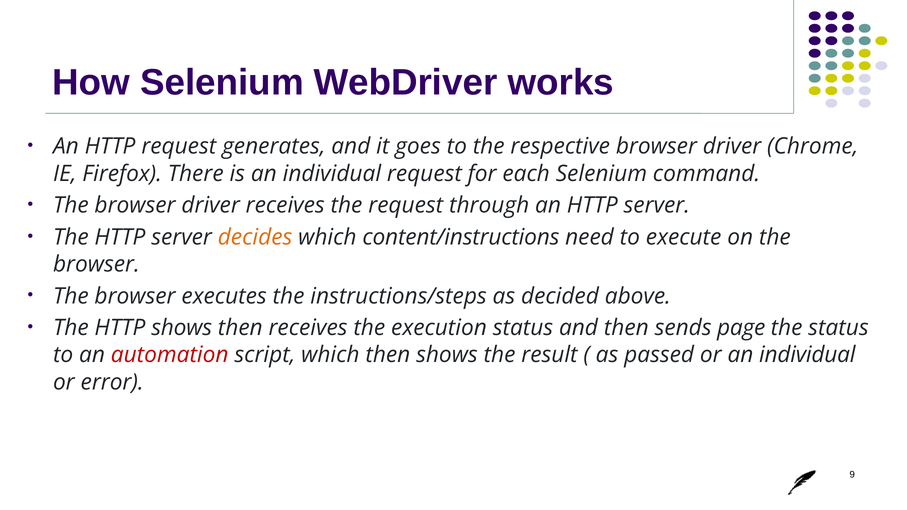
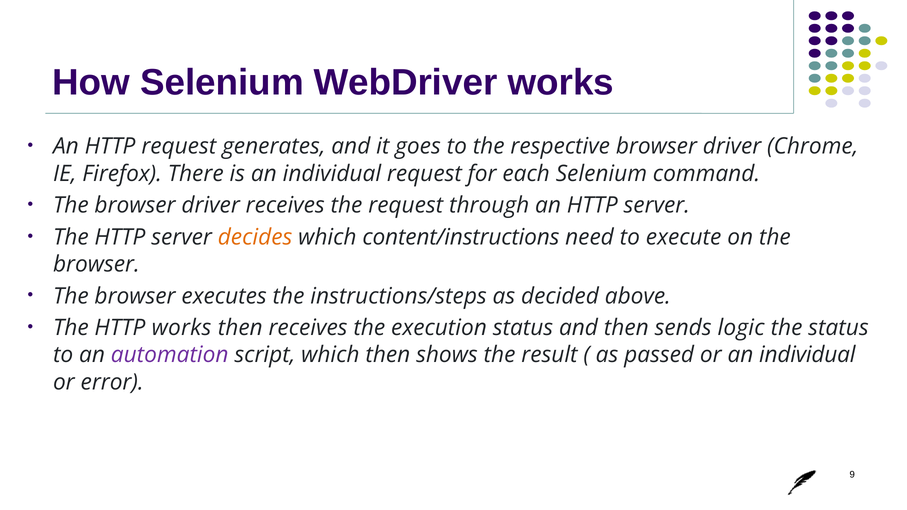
HTTP shows: shows -> works
page: page -> logic
automation colour: red -> purple
